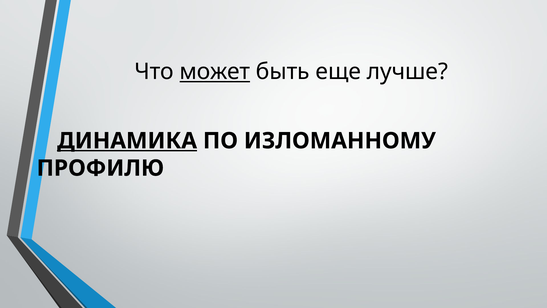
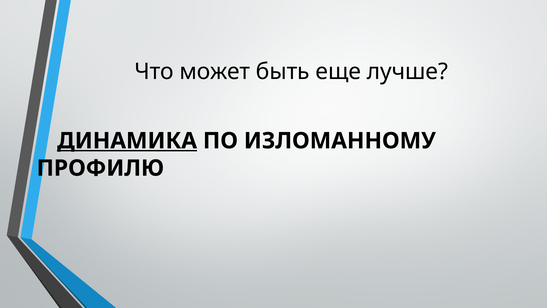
может underline: present -> none
